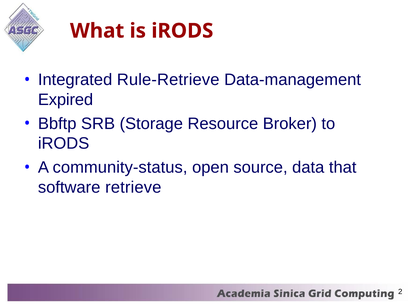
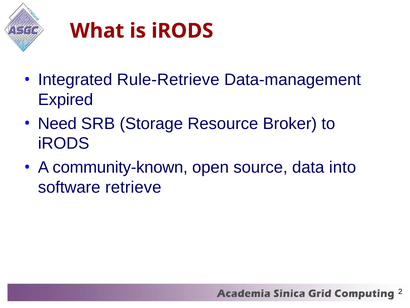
Bbftp: Bbftp -> Need
community-status: community-status -> community-known
that: that -> into
